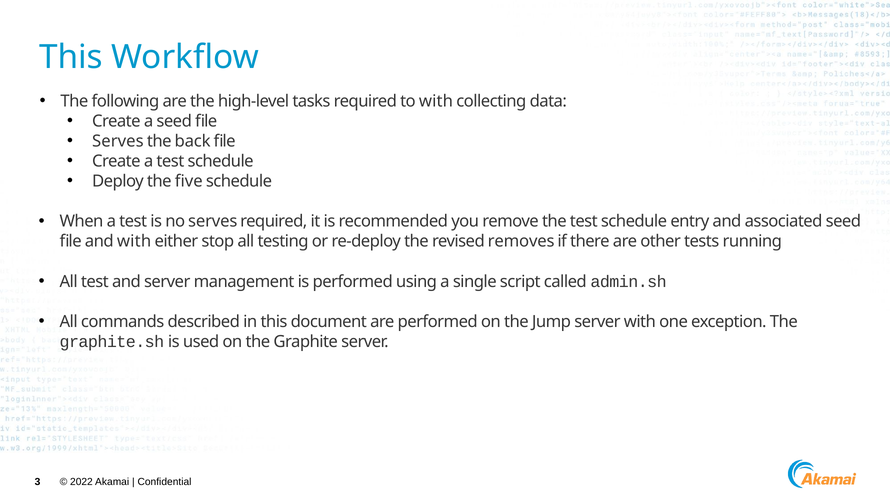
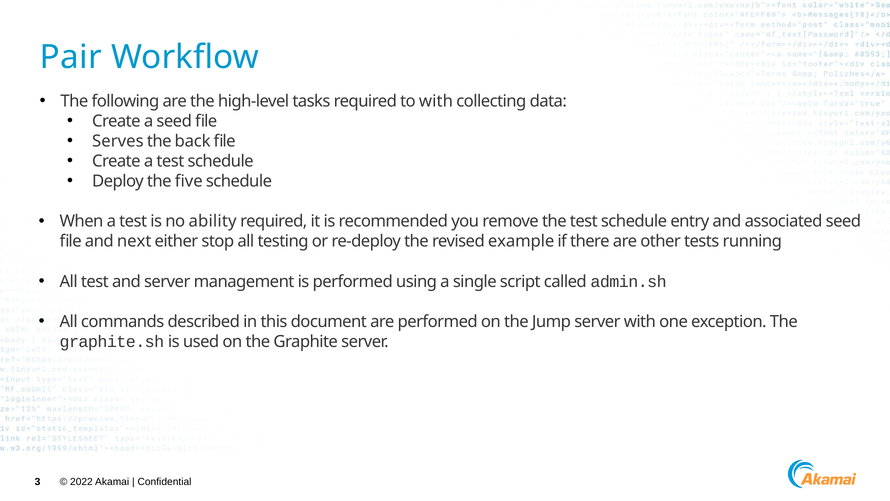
This at (71, 57): This -> Pair
no serves: serves -> ability
and with: with -> next
removes: removes -> example
